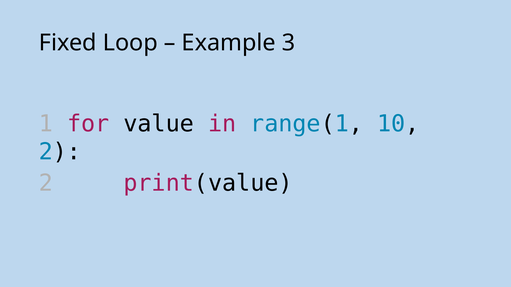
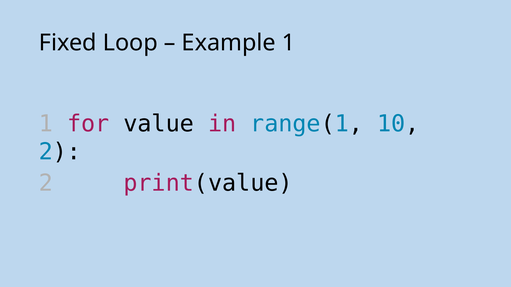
Example 3: 3 -> 1
